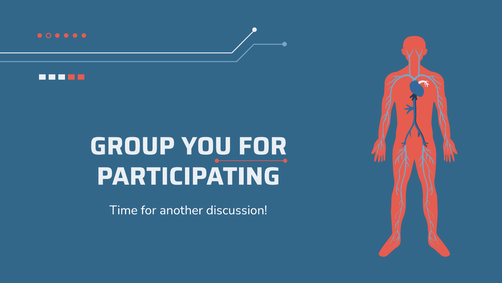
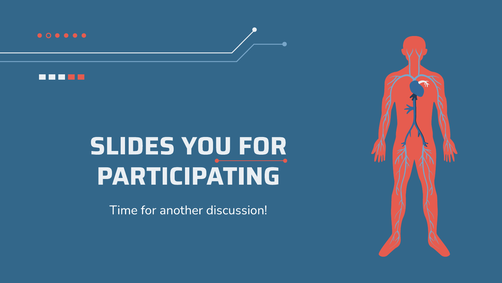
GROUP: GROUP -> SLIDES
